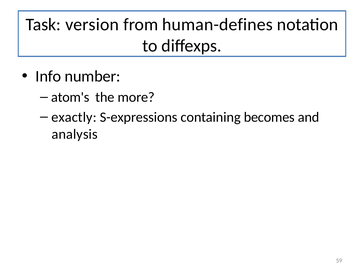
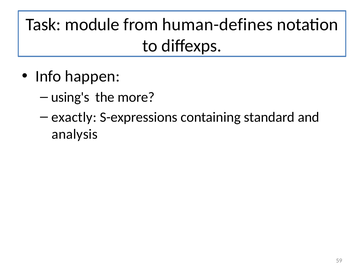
version: version -> module
number: number -> happen
atom's: atom's -> using's
becomes: becomes -> standard
